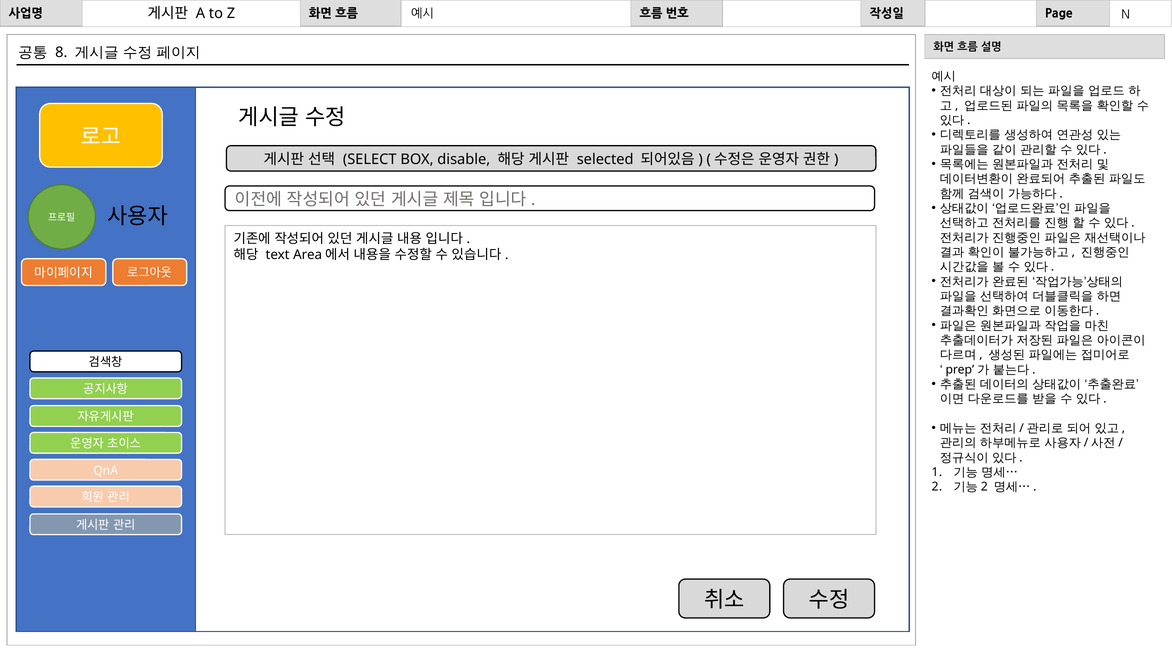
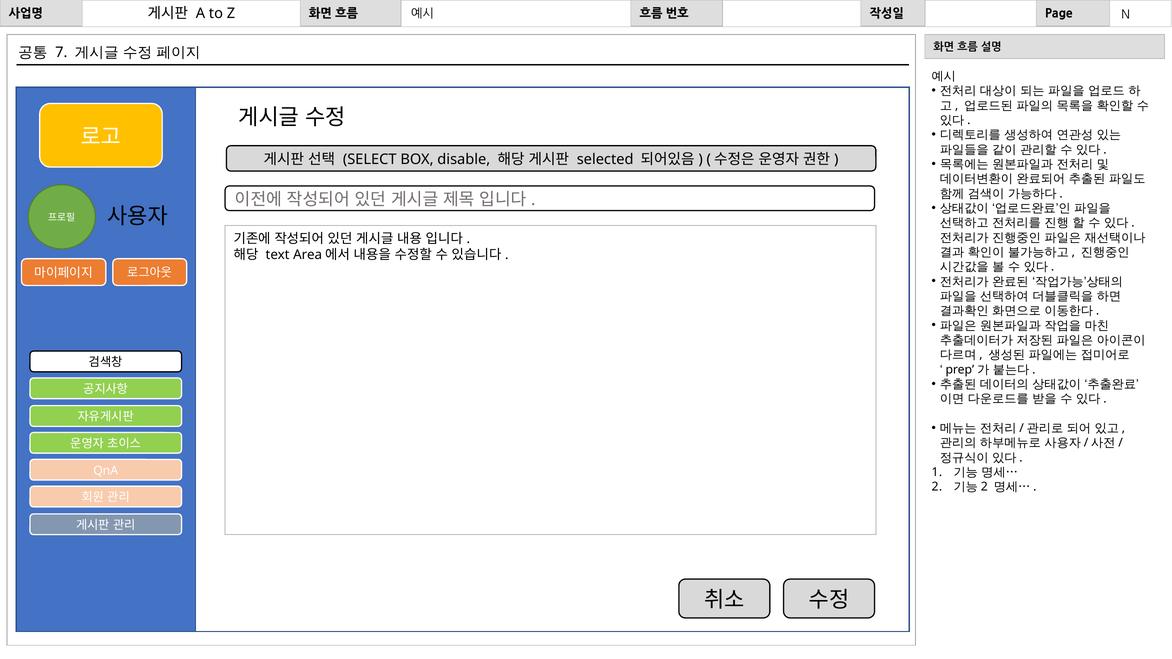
8: 8 -> 7
